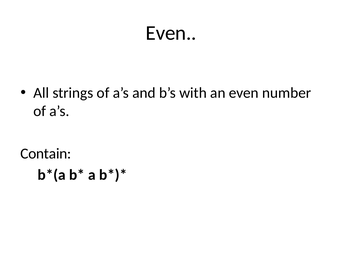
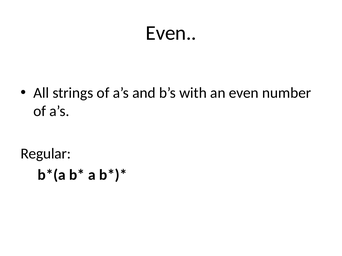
Contain: Contain -> Regular
